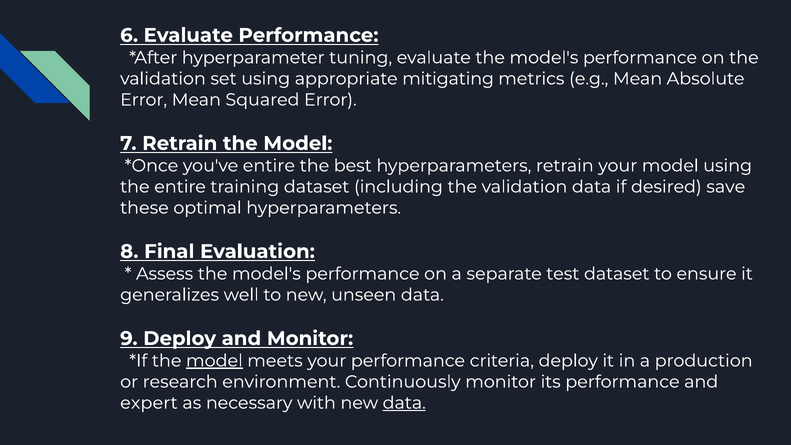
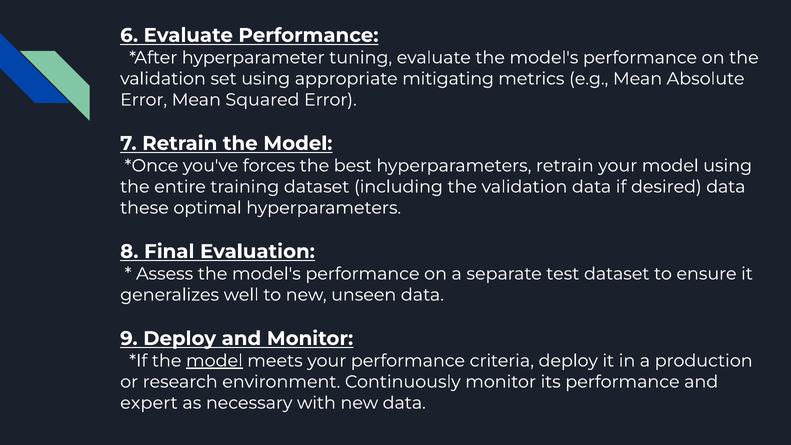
you've entire: entire -> forces
desired save: save -> data
data at (404, 403) underline: present -> none
